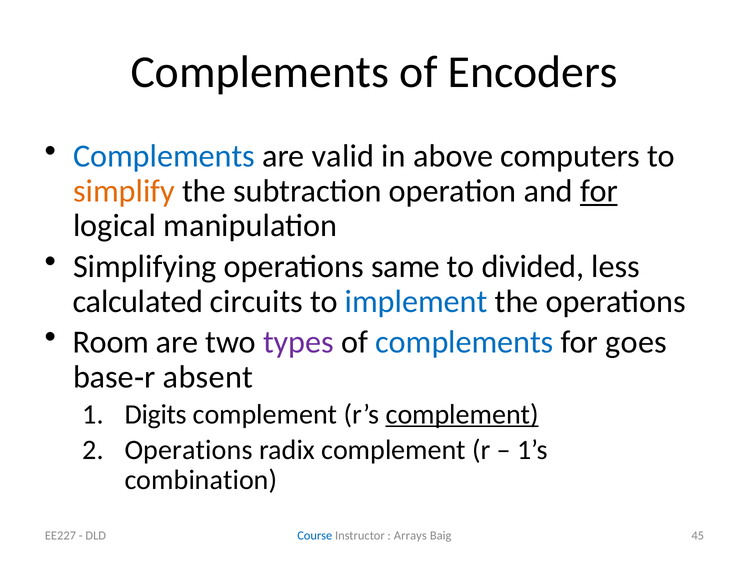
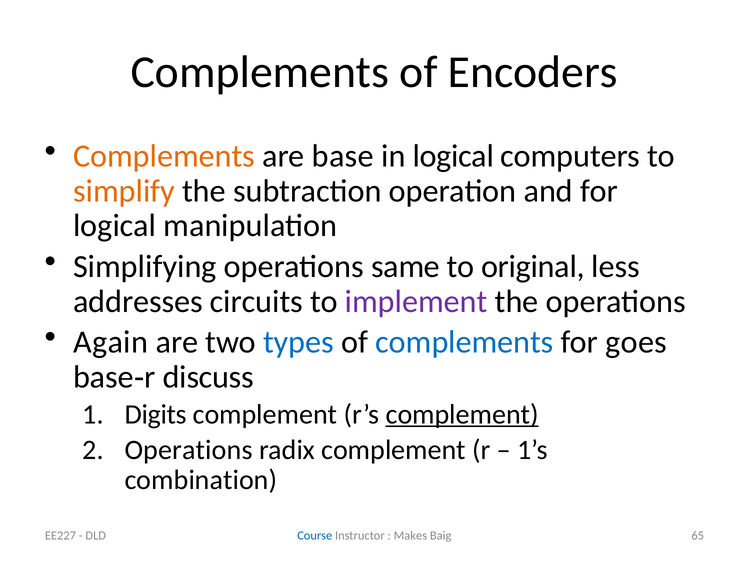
Complements at (164, 156) colour: blue -> orange
are valid: valid -> base
in above: above -> logical
for at (599, 191) underline: present -> none
divided: divided -> original
calculated: calculated -> addresses
implement colour: blue -> purple
Room: Room -> Again
types colour: purple -> blue
absent: absent -> discuss
Arrays: Arrays -> Makes
45: 45 -> 65
